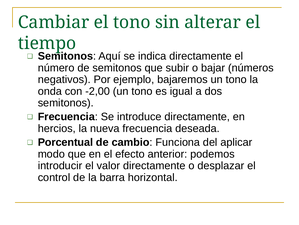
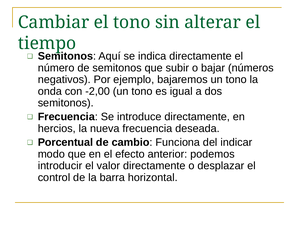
aplicar: aplicar -> indicar
